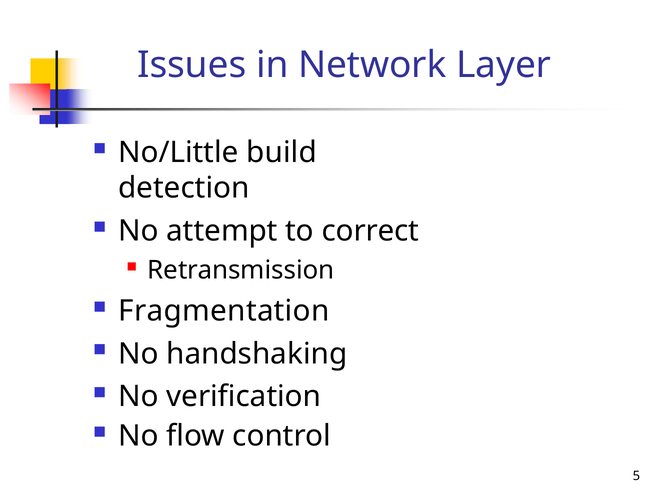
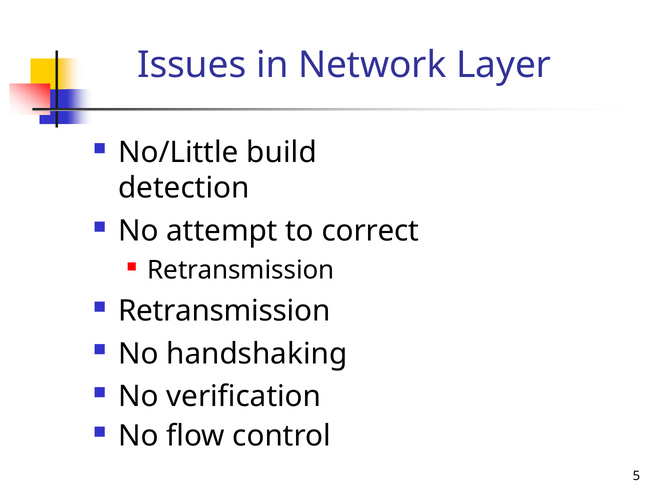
Fragmentation at (224, 311): Fragmentation -> Retransmission
